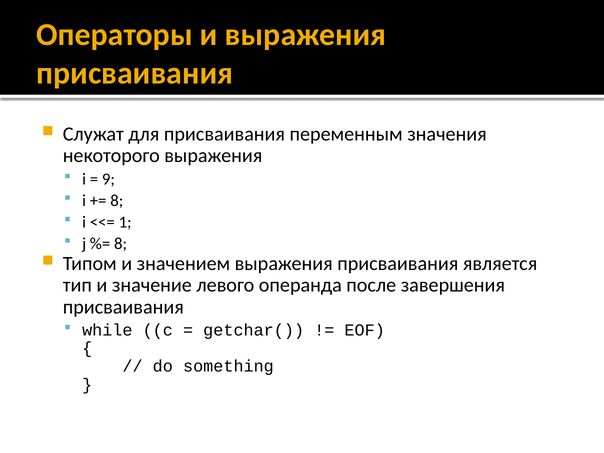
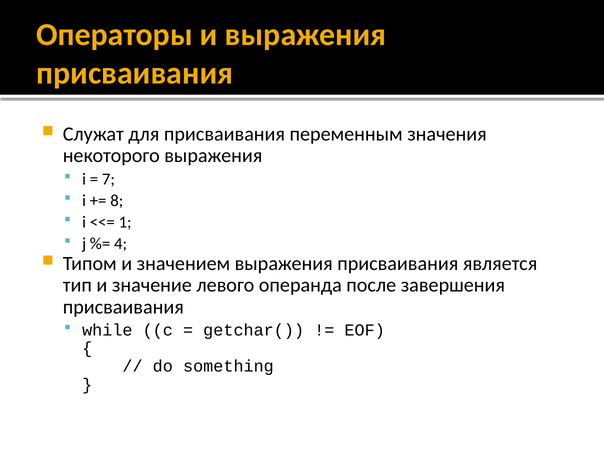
9: 9 -> 7
8 at (121, 244): 8 -> 4
